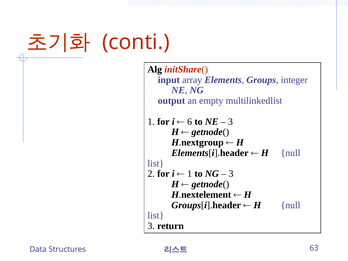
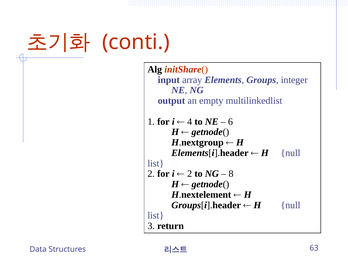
6: 6 -> 4
3 at (230, 122): 3 -> 6
1 at (190, 174): 1 -> 2
3 at (231, 174): 3 -> 8
